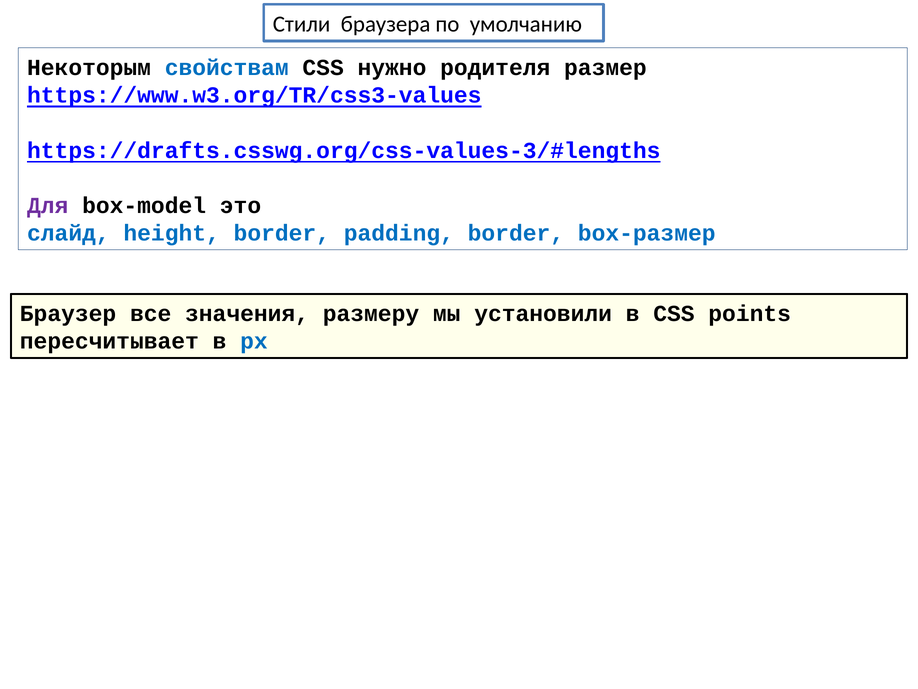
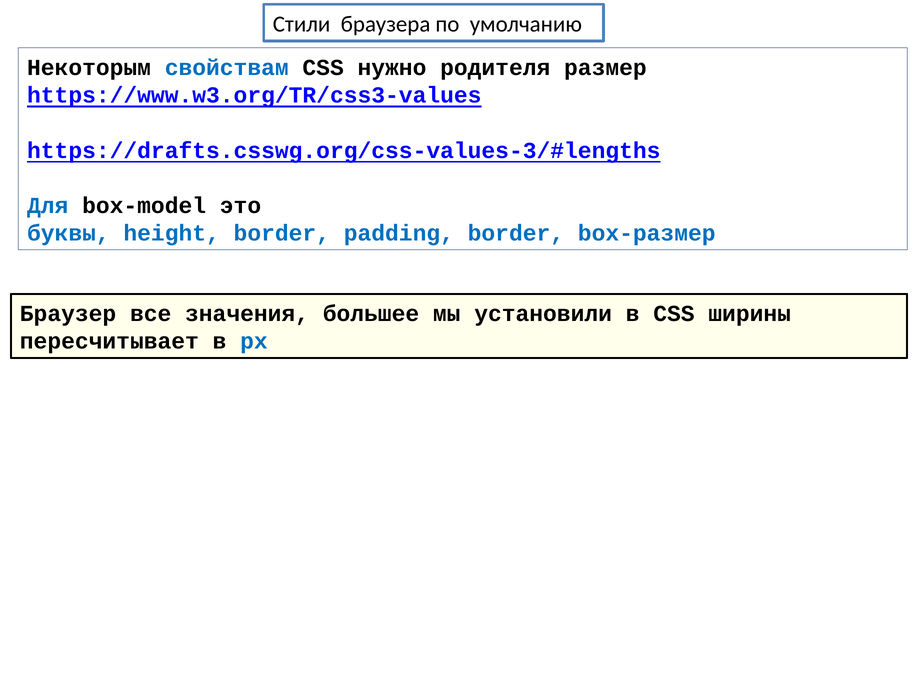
Для colour: purple -> blue
слайд: слайд -> буквы
размеру: размеру -> большее
points: points -> ширины
